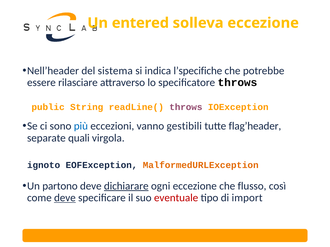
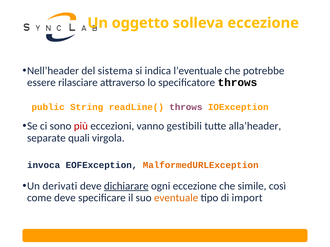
entered: entered -> oggetto
l’specifiche: l’specifiche -> l’eventuale
più colour: blue -> red
flag’header: flag’header -> alla’header
ignoto: ignoto -> invoca
partono: partono -> derivati
flusso: flusso -> simile
deve at (65, 198) underline: present -> none
eventuale colour: red -> orange
